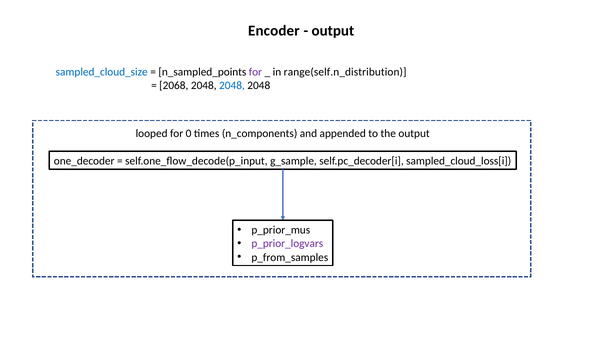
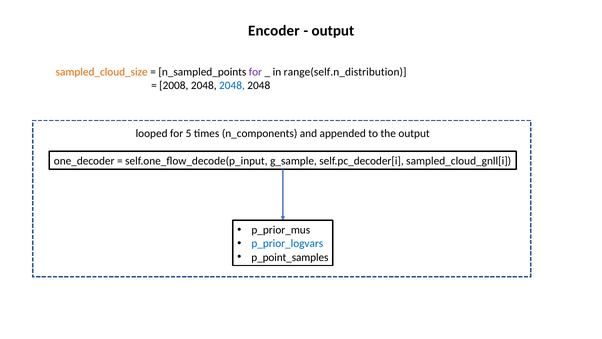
sampled_cloud_size colour: blue -> orange
2068: 2068 -> 2008
0: 0 -> 5
sampled_cloud_loss[i: sampled_cloud_loss[i -> sampled_cloud_gnll[i
p_prior_logvars colour: purple -> blue
p_from_samples: p_from_samples -> p_point_samples
